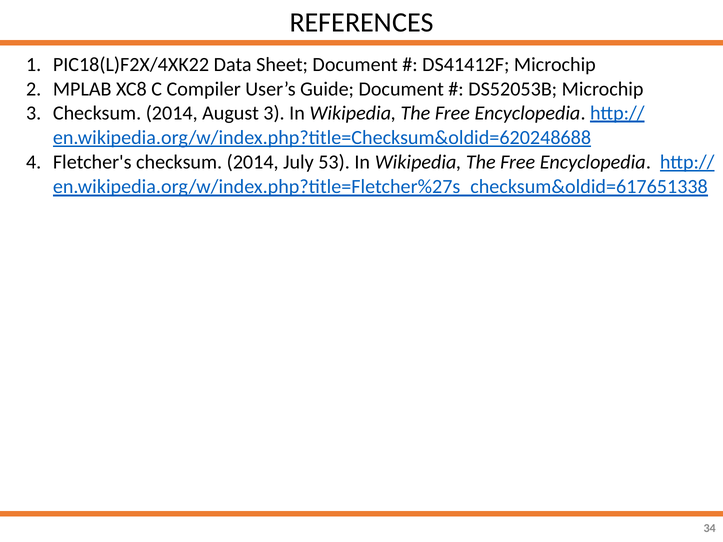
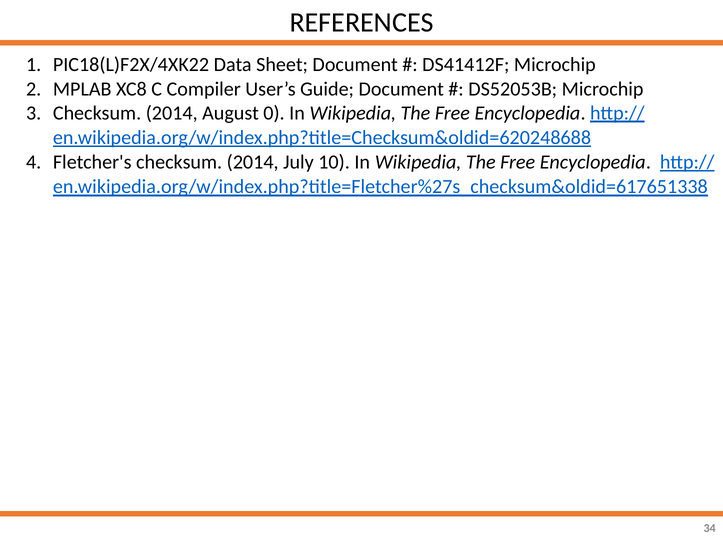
August 3: 3 -> 0
53: 53 -> 10
